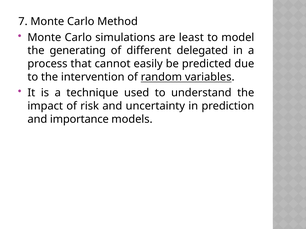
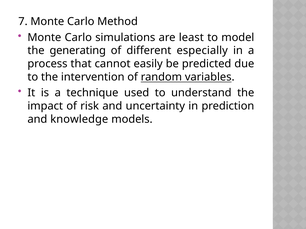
delegated: delegated -> especially
importance: importance -> knowledge
